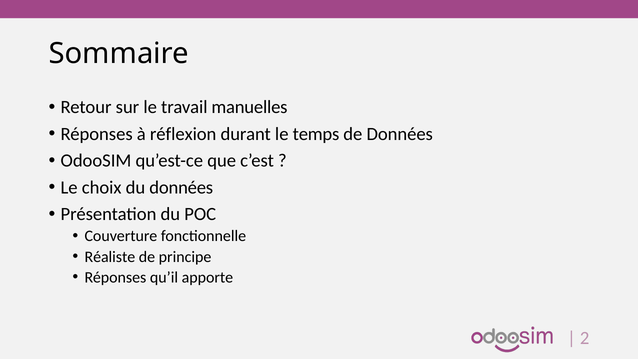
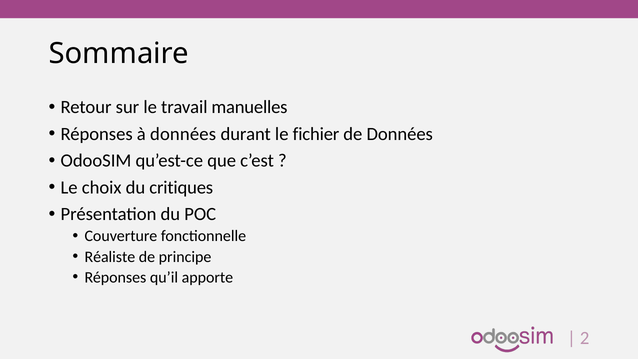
à réflexion: réflexion -> données
temps: temps -> fichier
du données: données -> critiques
